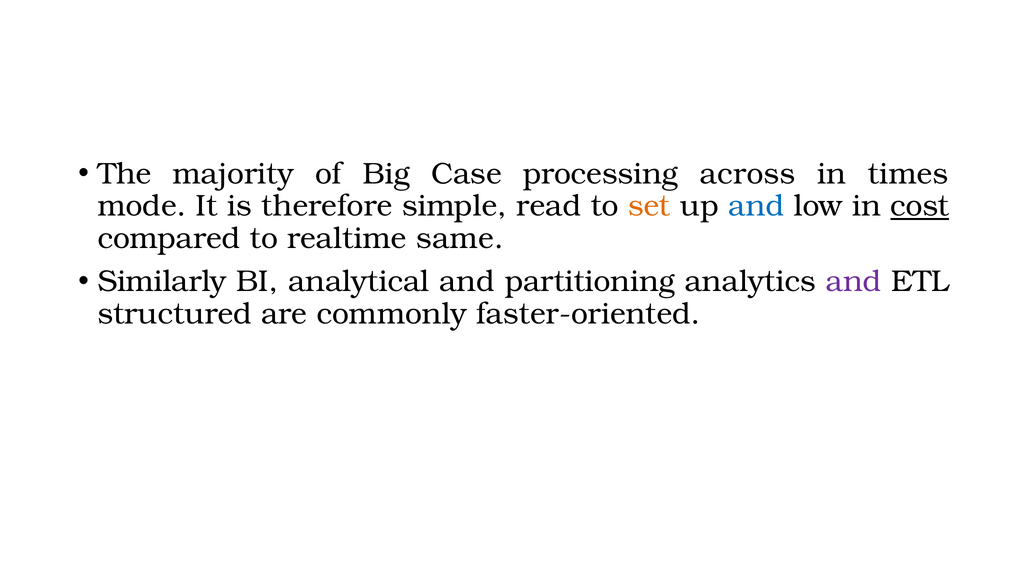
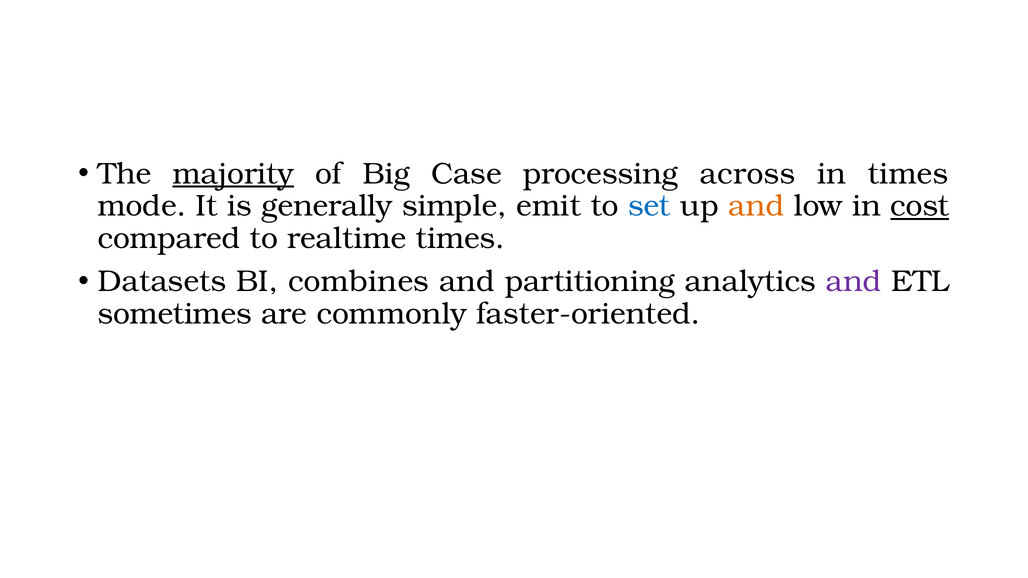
majority underline: none -> present
therefore: therefore -> generally
read: read -> emit
set colour: orange -> blue
and at (756, 206) colour: blue -> orange
realtime same: same -> times
Similarly: Similarly -> Datasets
analytical: analytical -> combines
structured: structured -> sometimes
